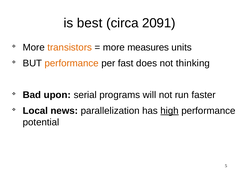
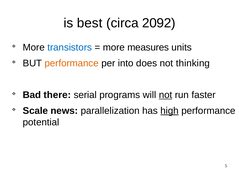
2091: 2091 -> 2092
transistors colour: orange -> blue
fast: fast -> into
upon: upon -> there
not at (166, 95) underline: none -> present
Local: Local -> Scale
